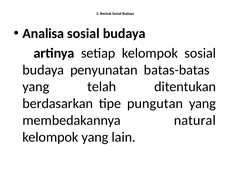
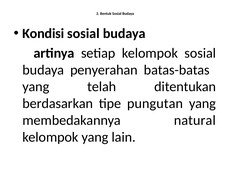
Analisa: Analisa -> Kondisi
penyunatan: penyunatan -> penyerahan
